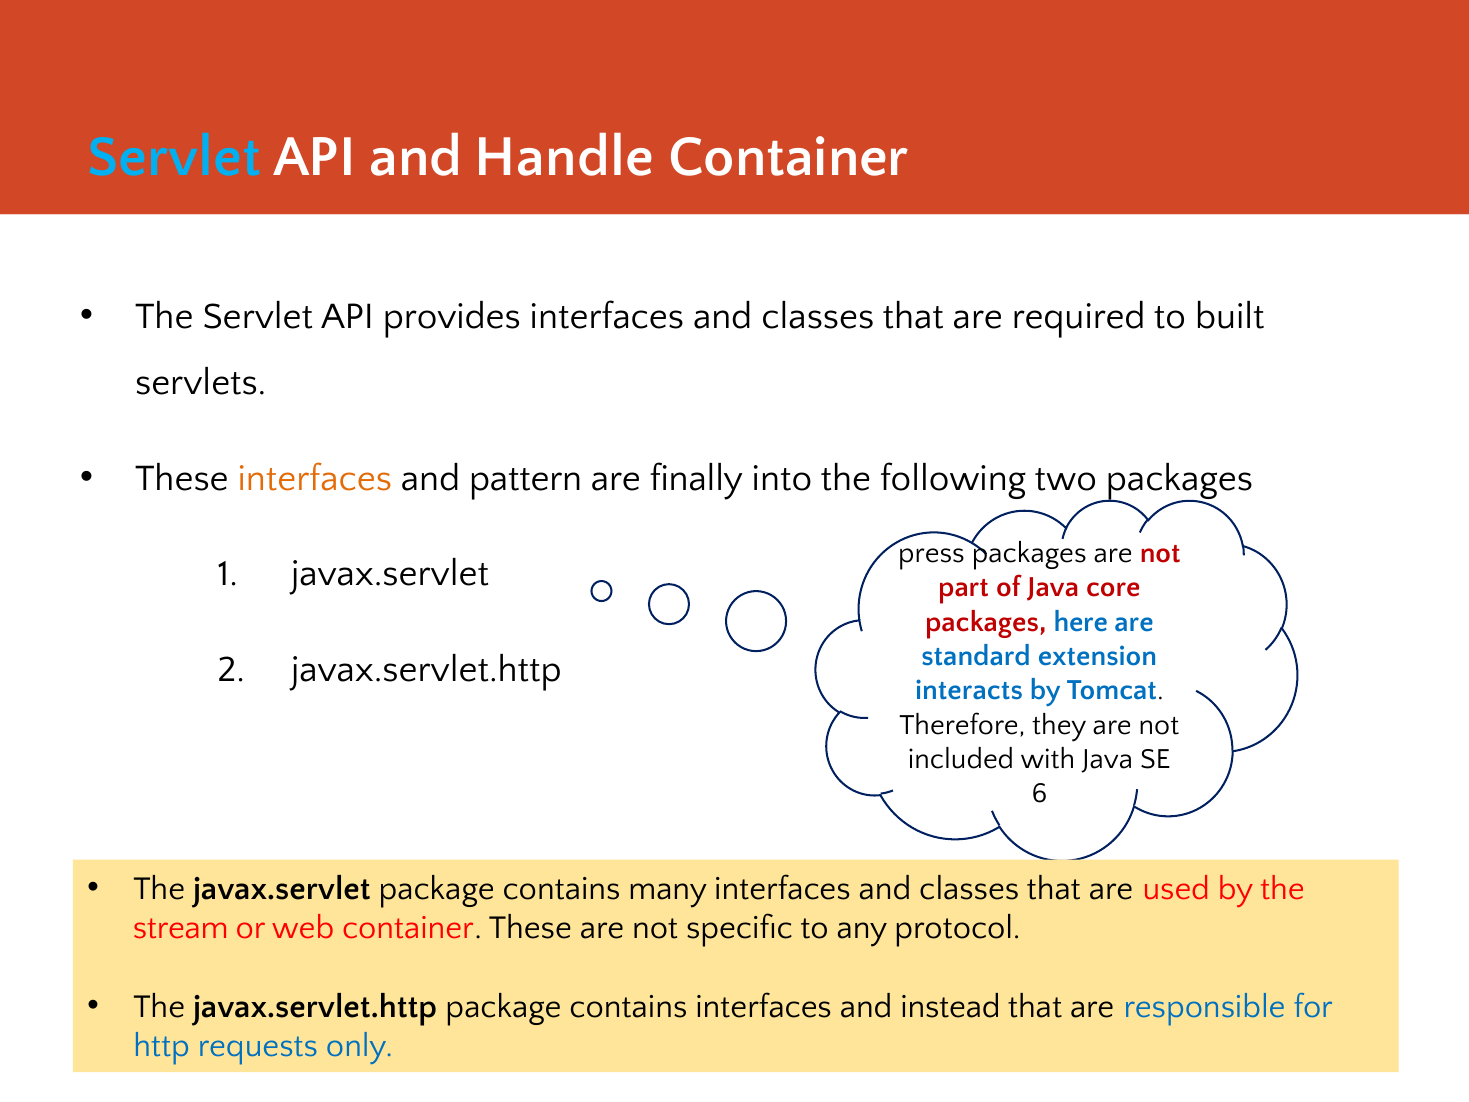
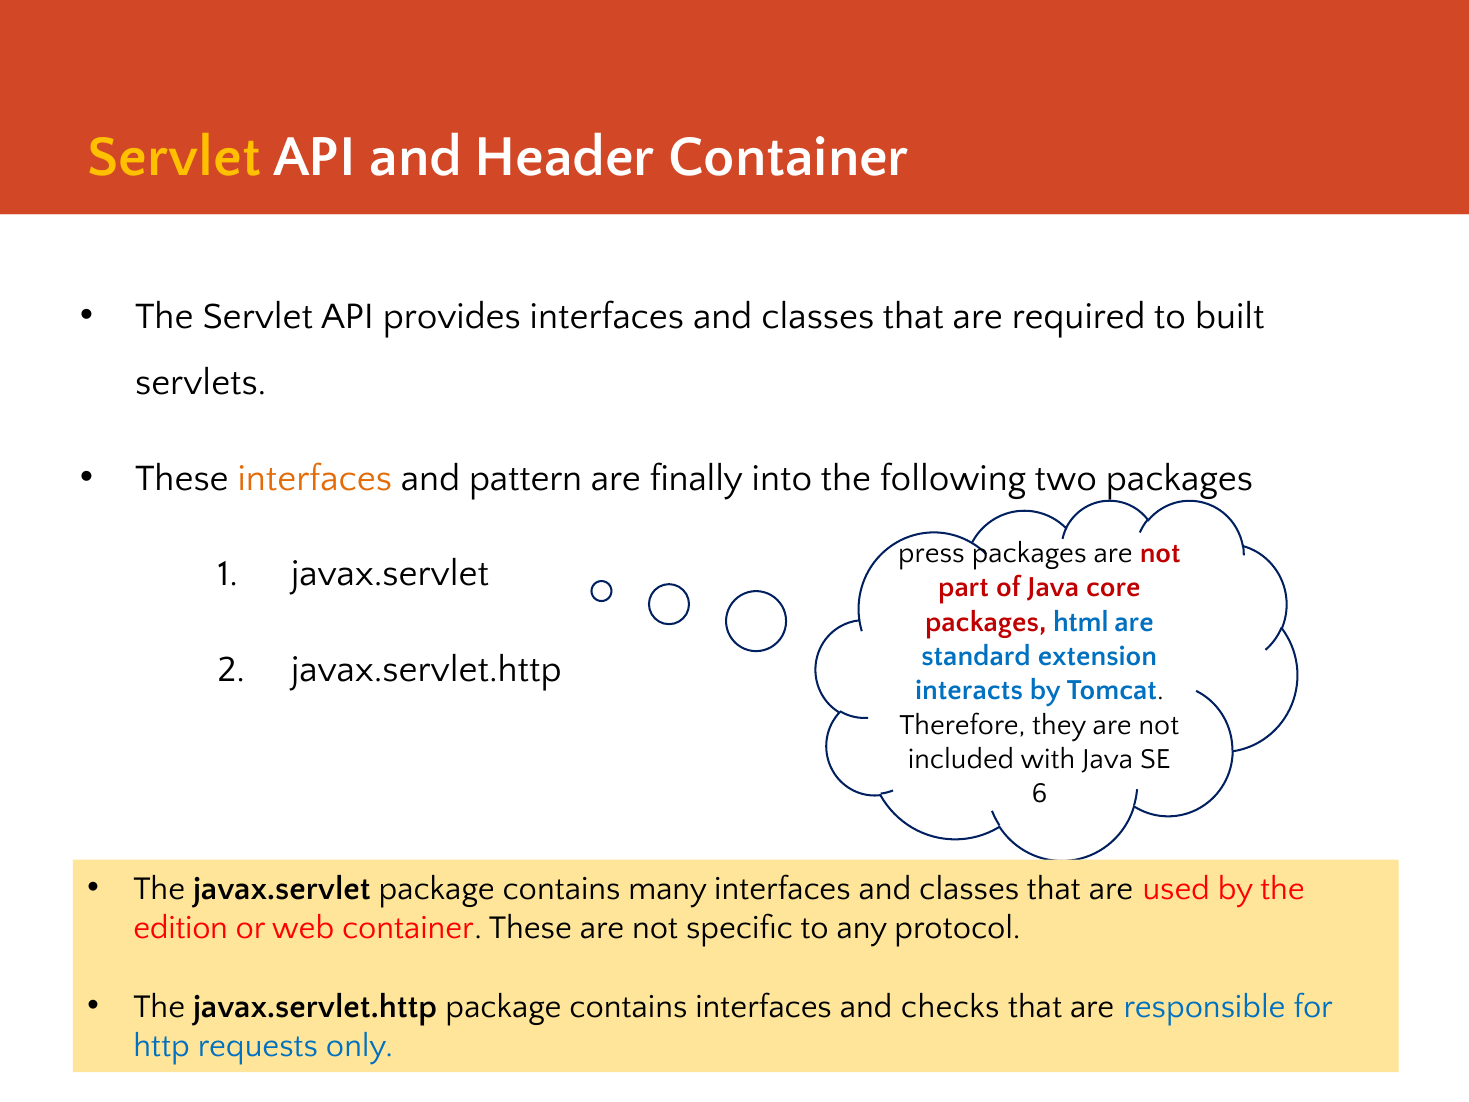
Servlet at (174, 157) colour: light blue -> yellow
Handle: Handle -> Header
here: here -> html
stream: stream -> edition
instead: instead -> checks
